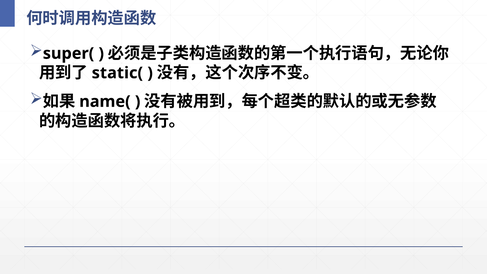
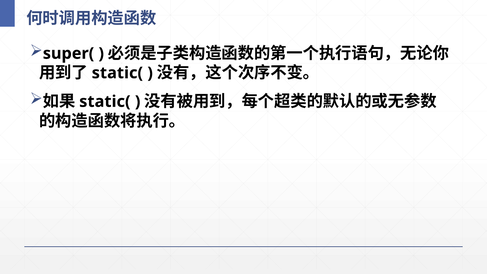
name( at (105, 102): name( -> static(
